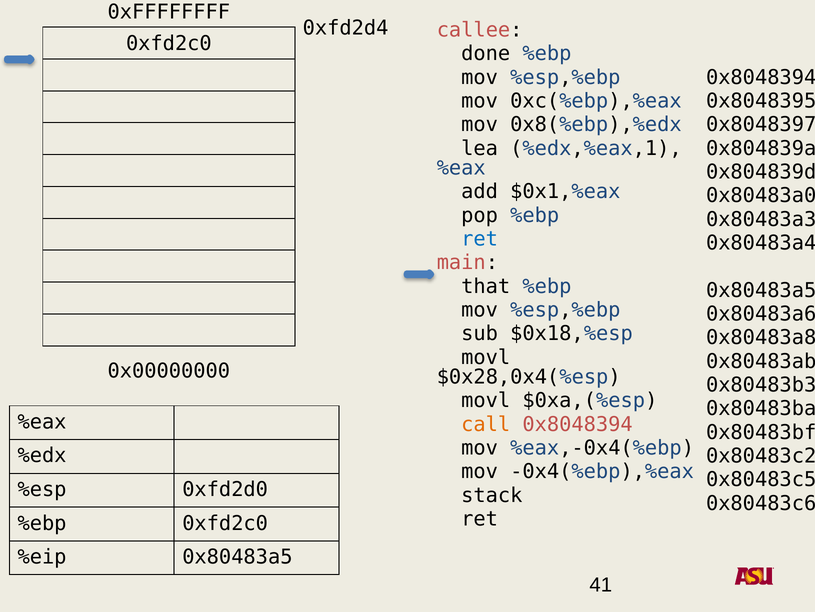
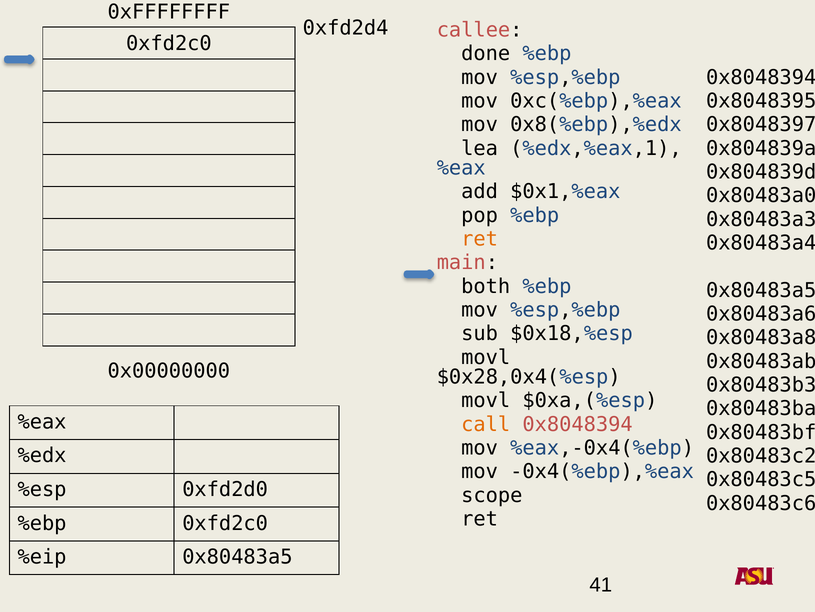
ret at (480, 239) colour: blue -> orange
that: that -> both
stack: stack -> scope
